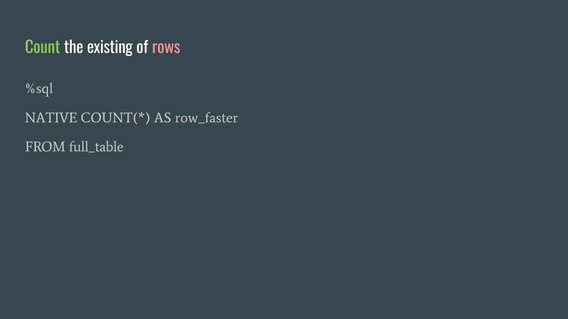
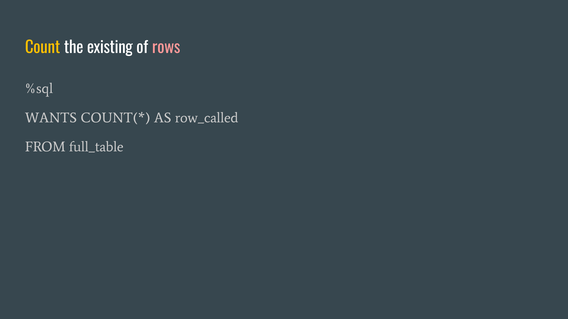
Count colour: light green -> yellow
NATIVE: NATIVE -> WANTS
row_faster: row_faster -> row_called
